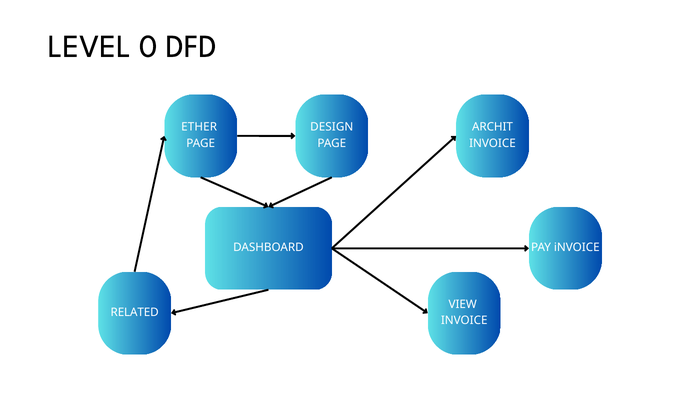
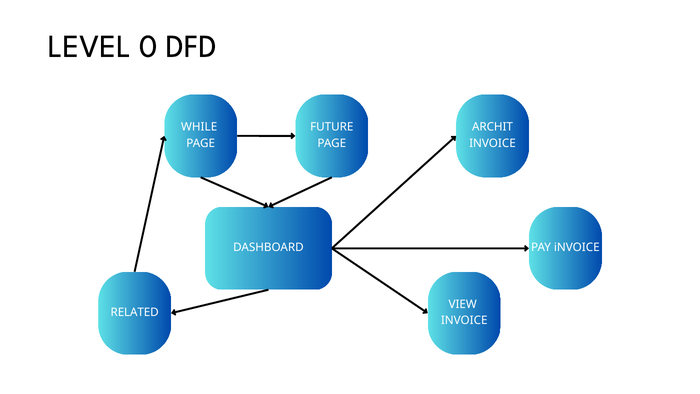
ETHER: ETHER -> WHILE
DESIGN: DESIGN -> FUTURE
